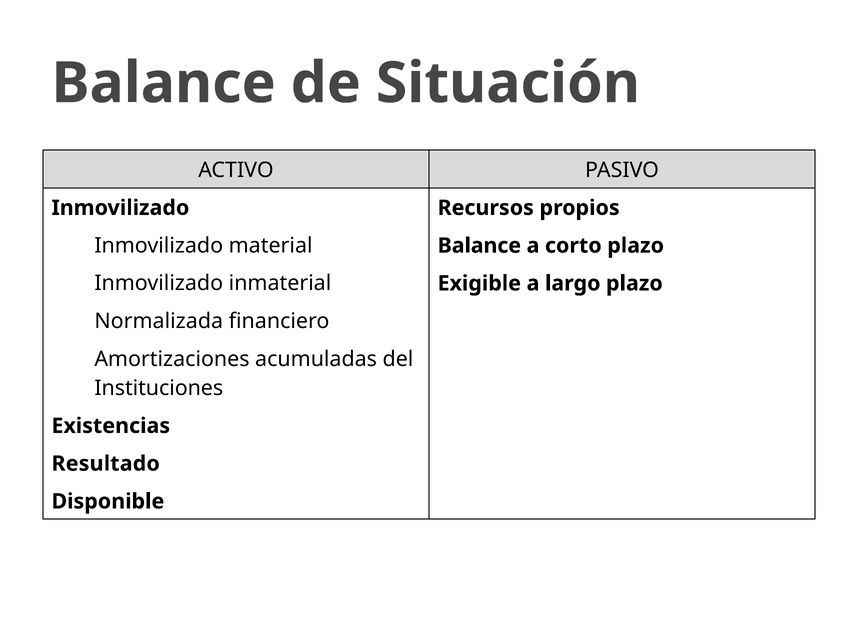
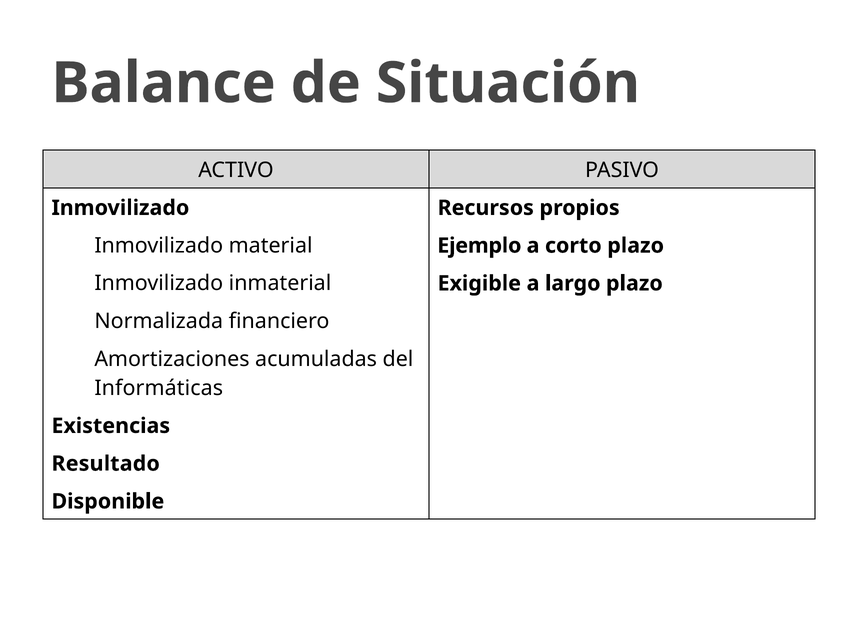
material Balance: Balance -> Ejemplo
Instituciones: Instituciones -> Informáticas
